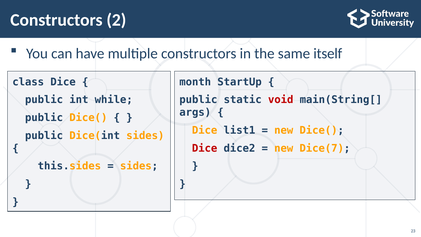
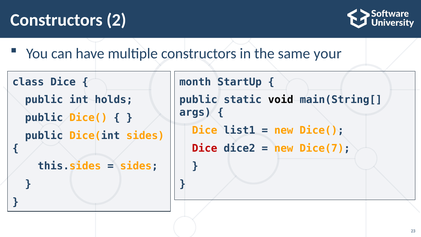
itself: itself -> your
while: while -> holds
void colour: red -> black
